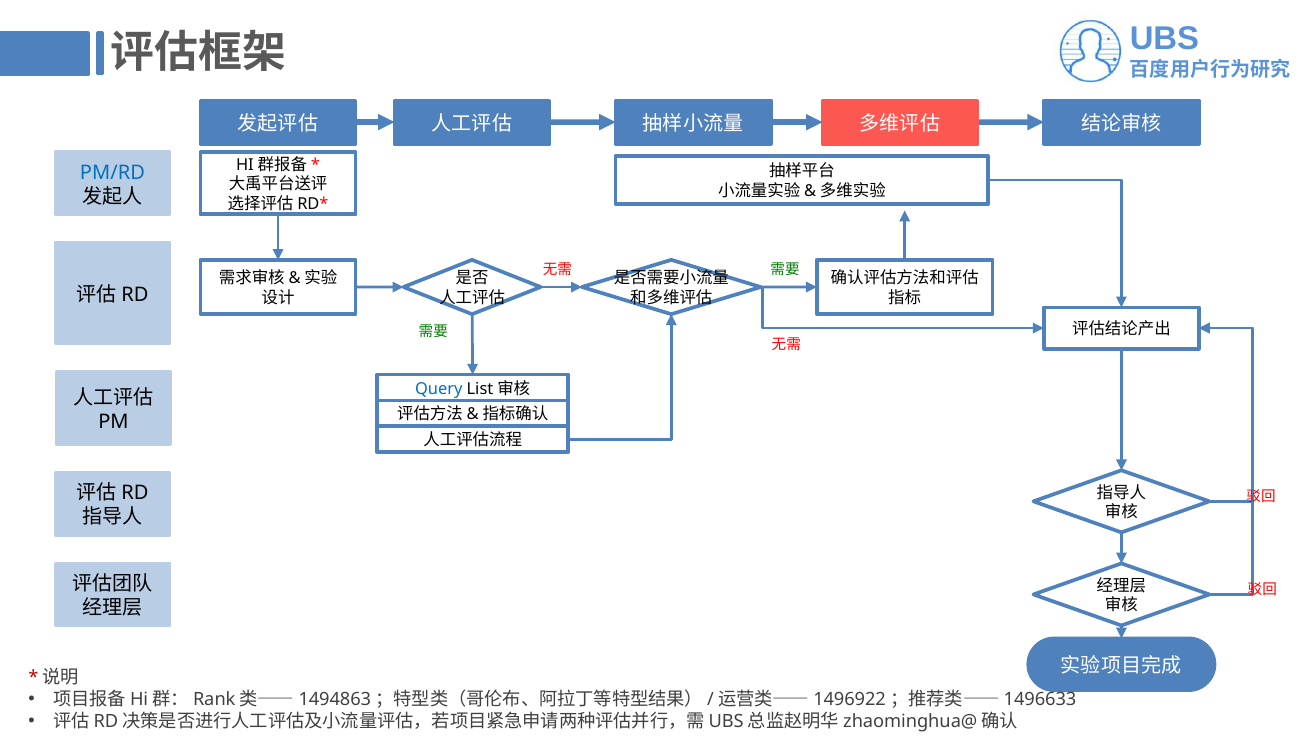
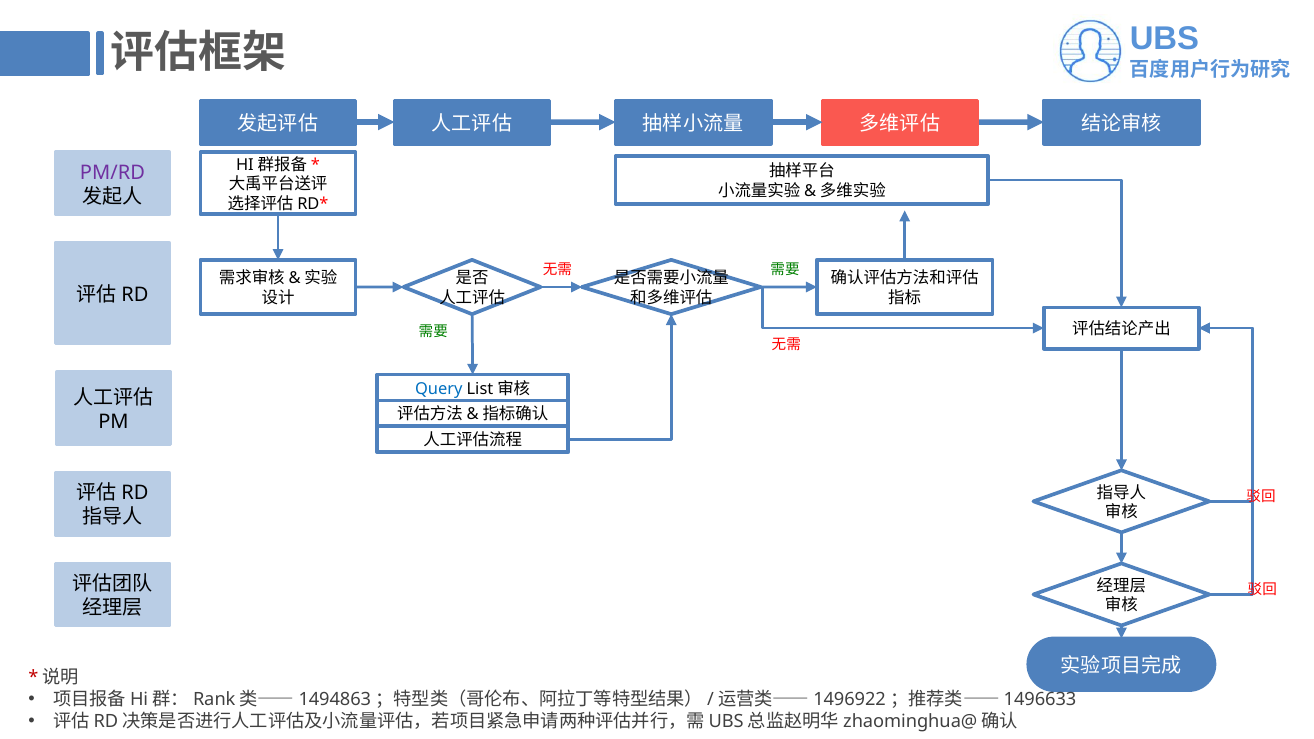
PM/RD colour: blue -> purple
